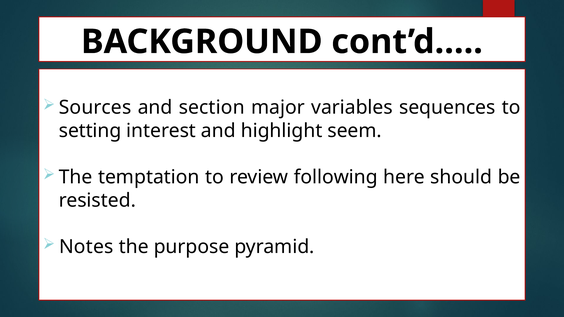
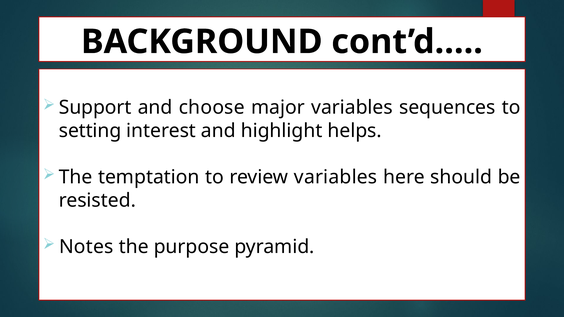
Sources: Sources -> Support
section: section -> choose
seem: seem -> helps
review following: following -> variables
